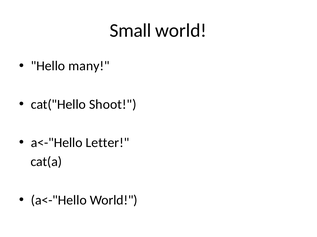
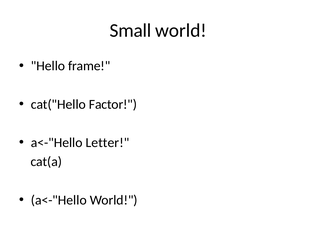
many: many -> frame
Shoot: Shoot -> Factor
